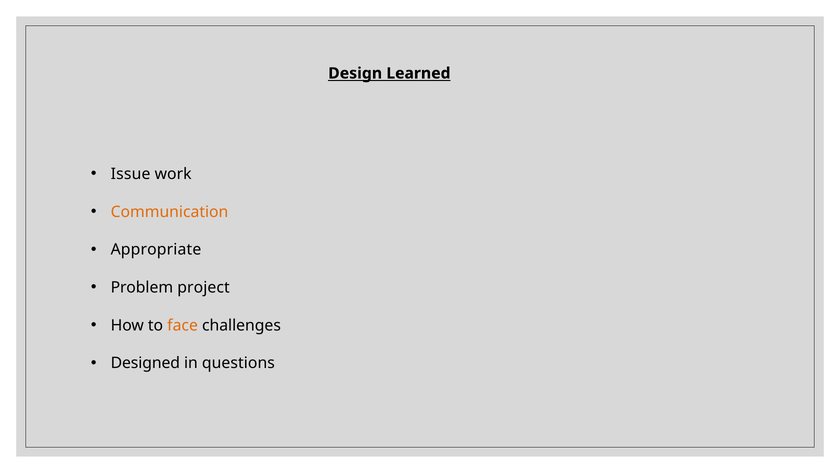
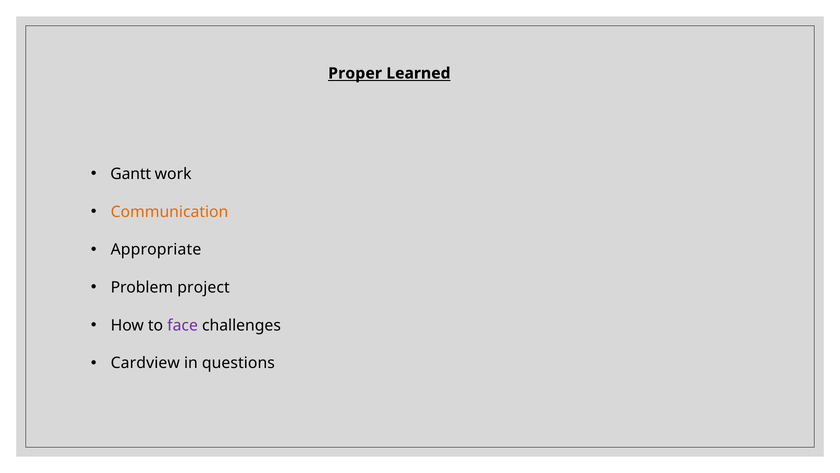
Design: Design -> Proper
Issue: Issue -> Gantt
face colour: orange -> purple
Designed: Designed -> Cardview
